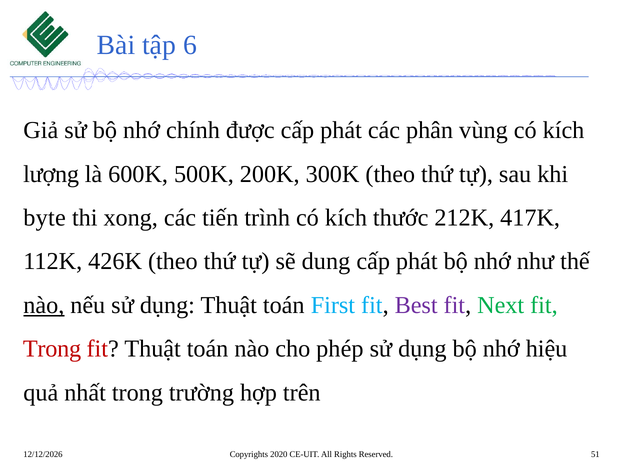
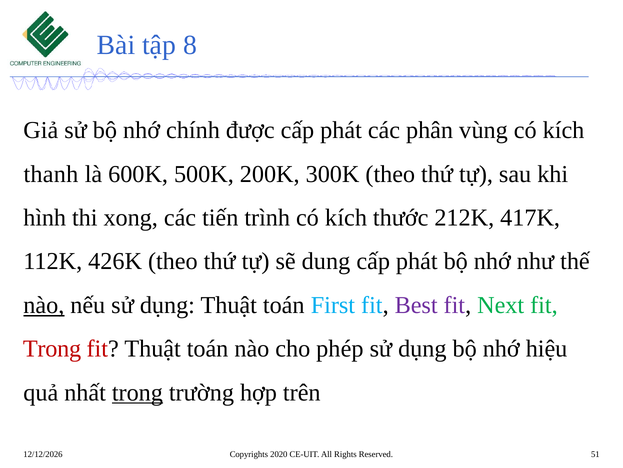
6: 6 -> 8
lượng: lượng -> thanh
byte: byte -> hình
trong at (137, 392) underline: none -> present
